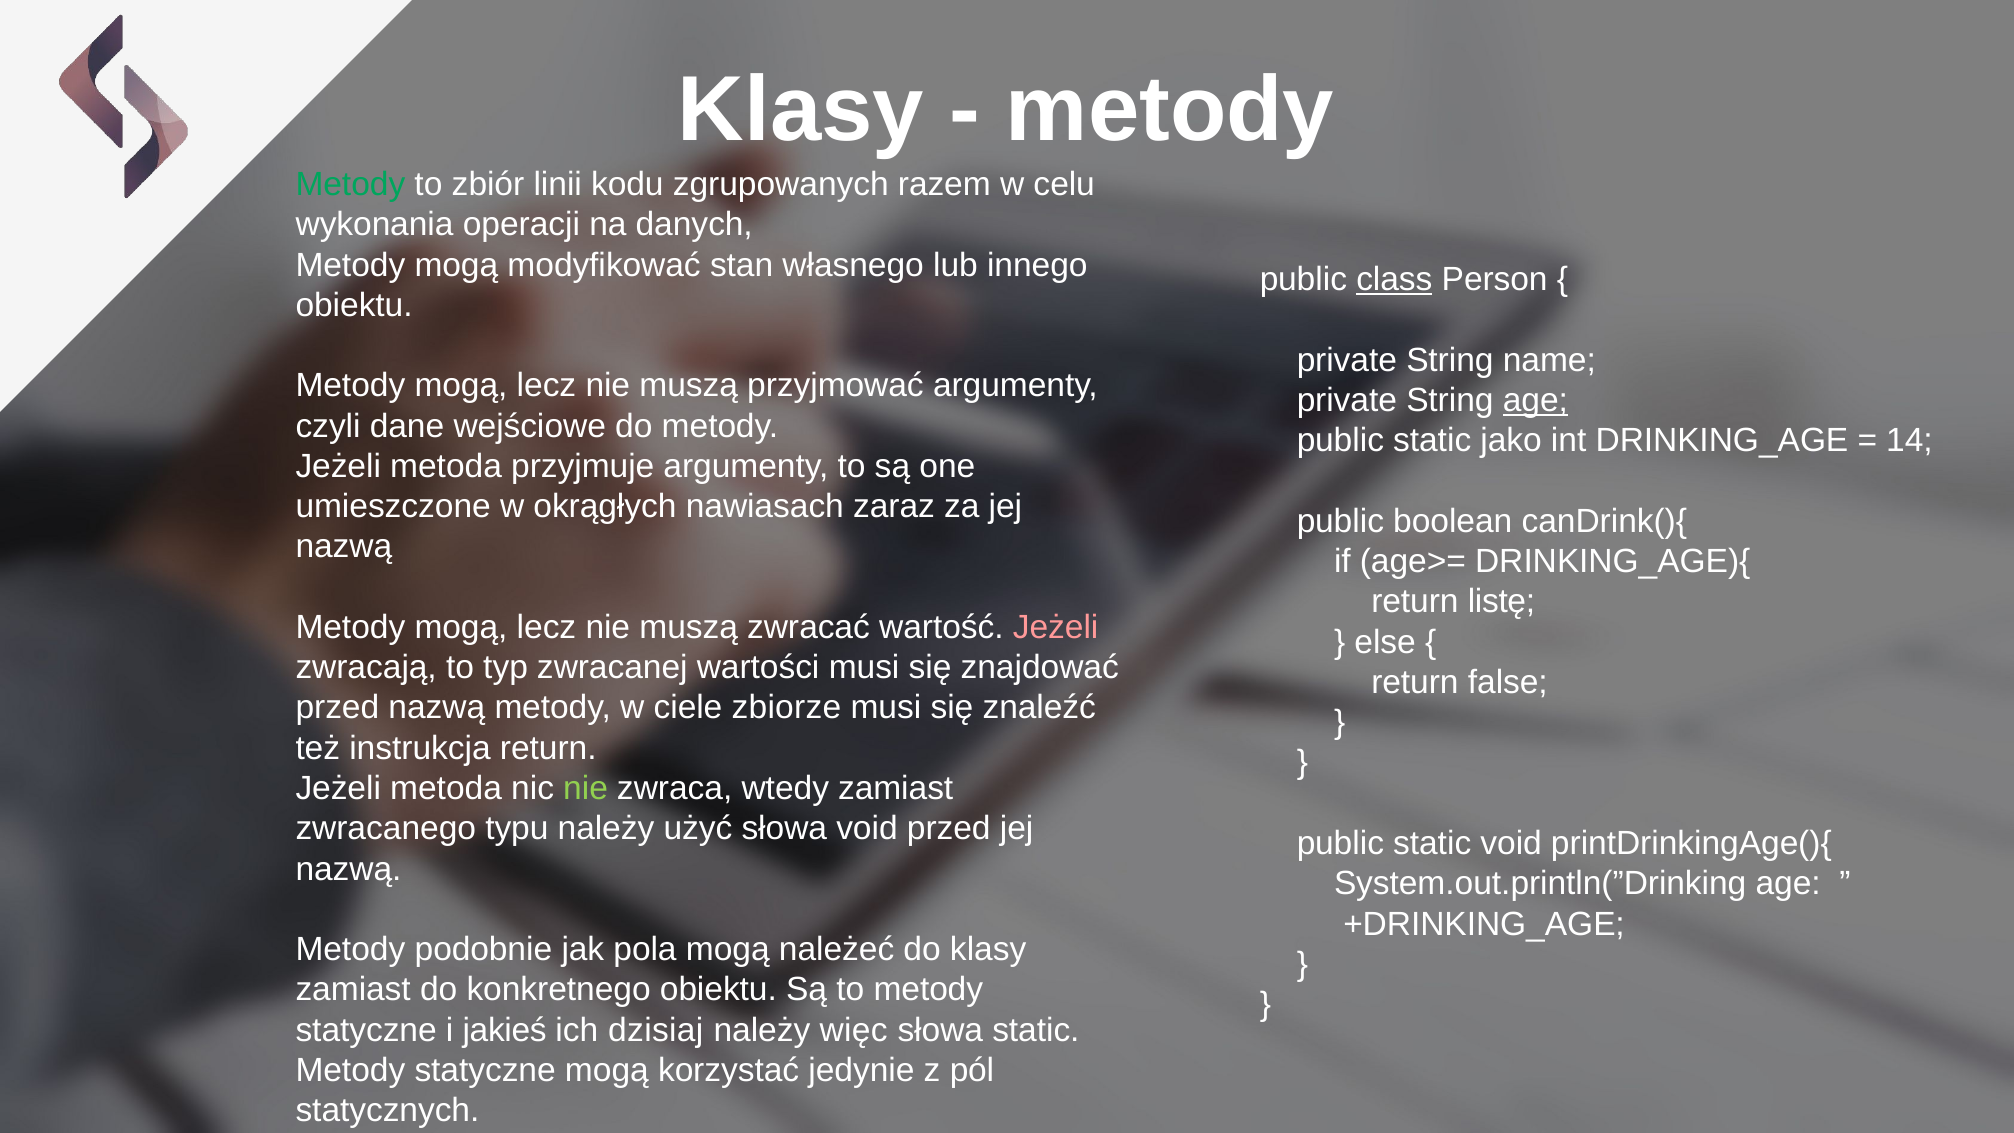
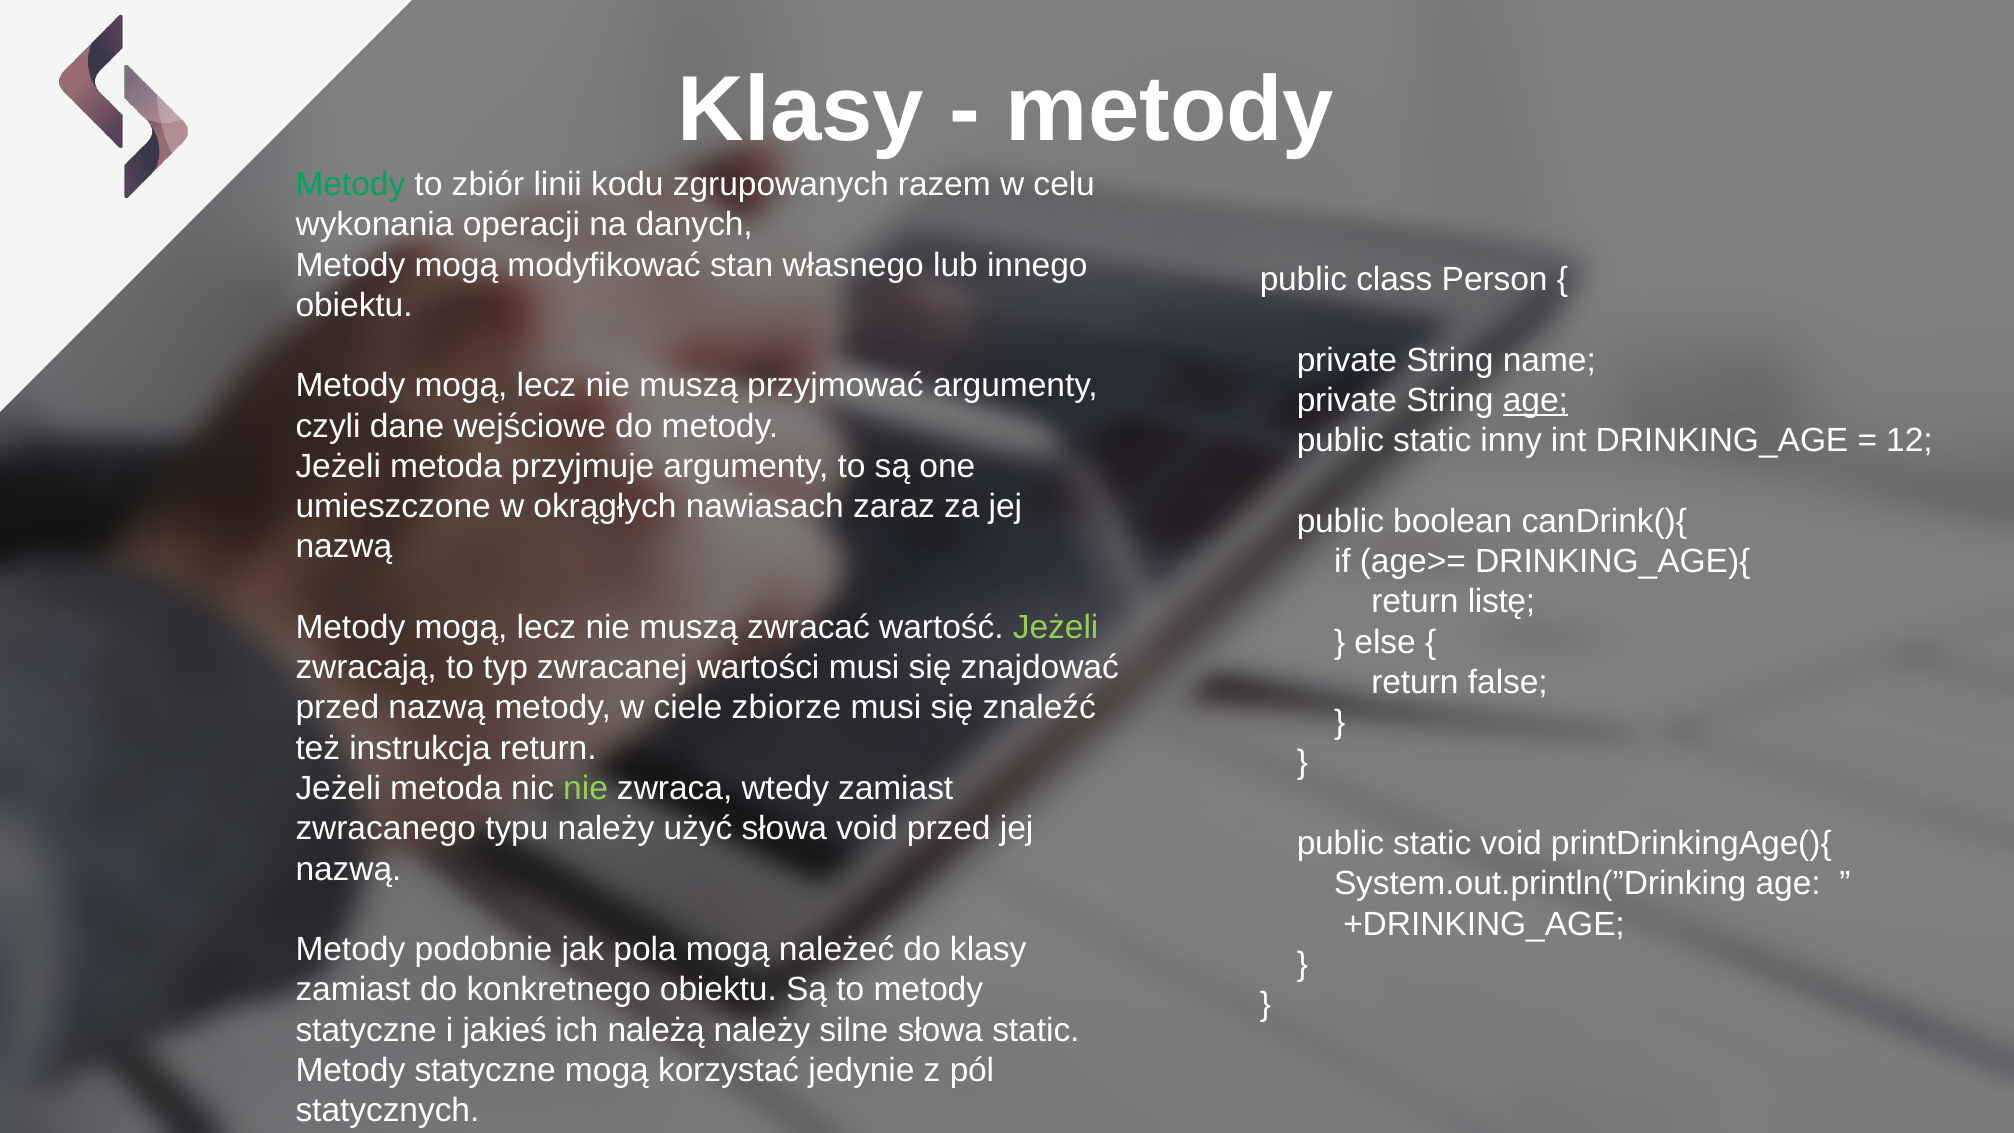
class underline: present -> none
jako: jako -> inny
14: 14 -> 12
Jeżeli at (1056, 627) colour: pink -> light green
dzisiaj: dzisiaj -> należą
więc: więc -> silne
